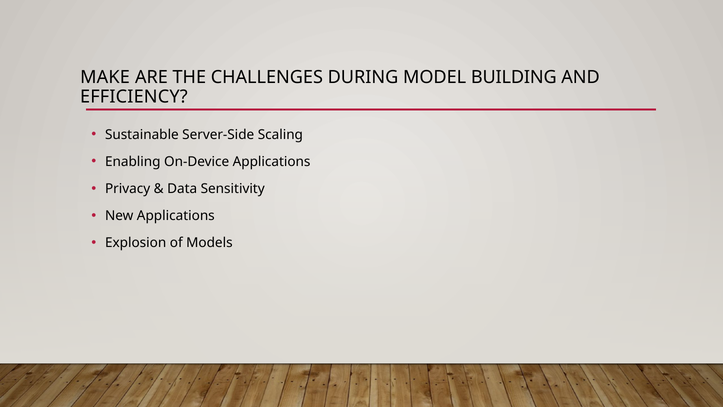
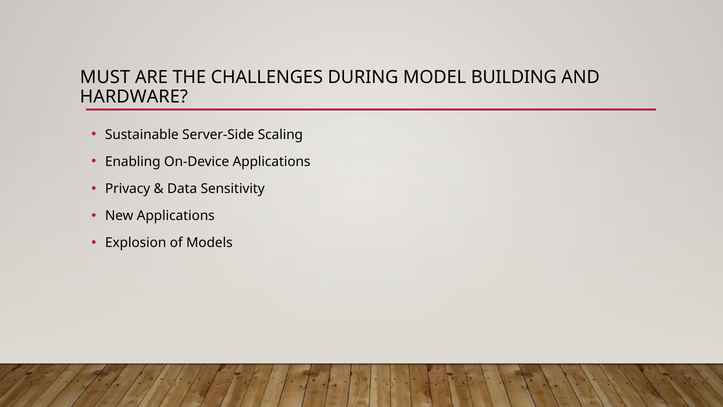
MAKE: MAKE -> MUST
EFFICIENCY: EFFICIENCY -> HARDWARE
